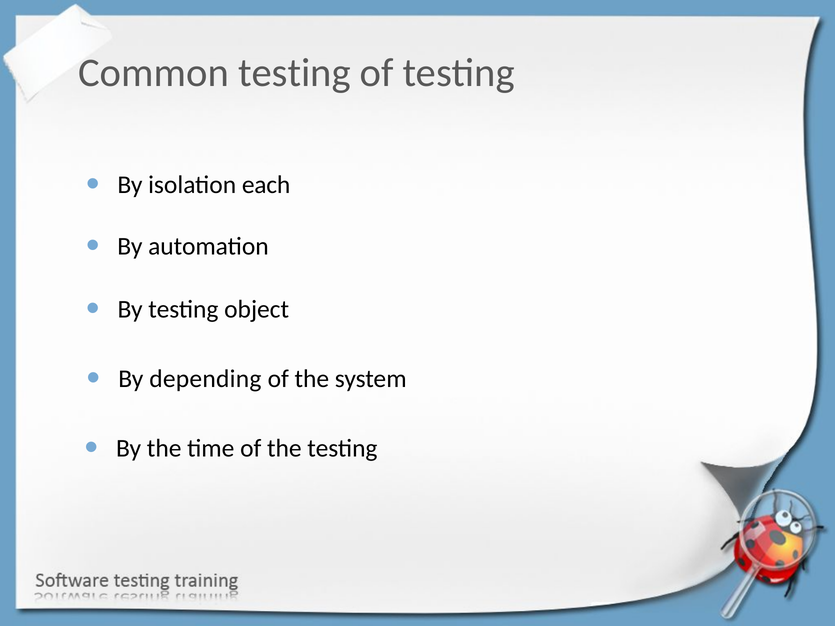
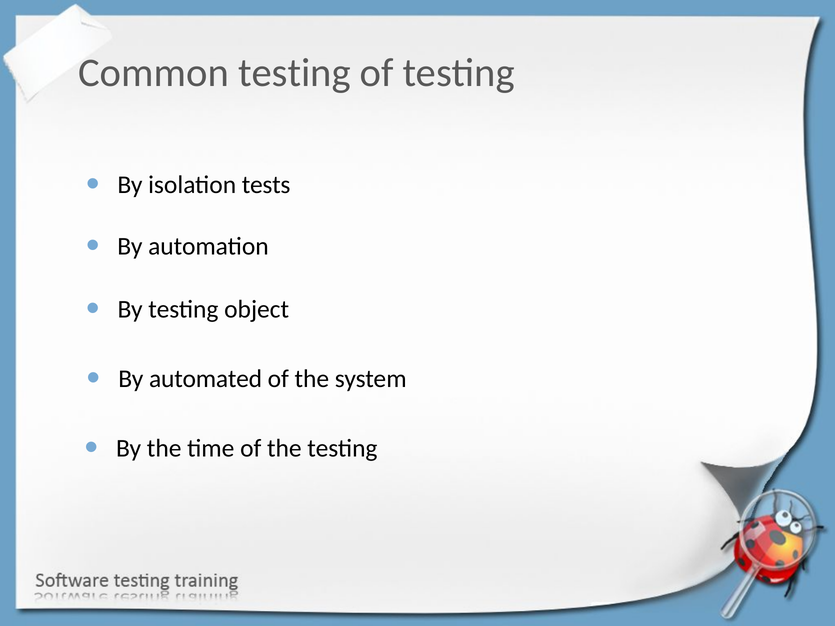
each: each -> tests
depending: depending -> automated
